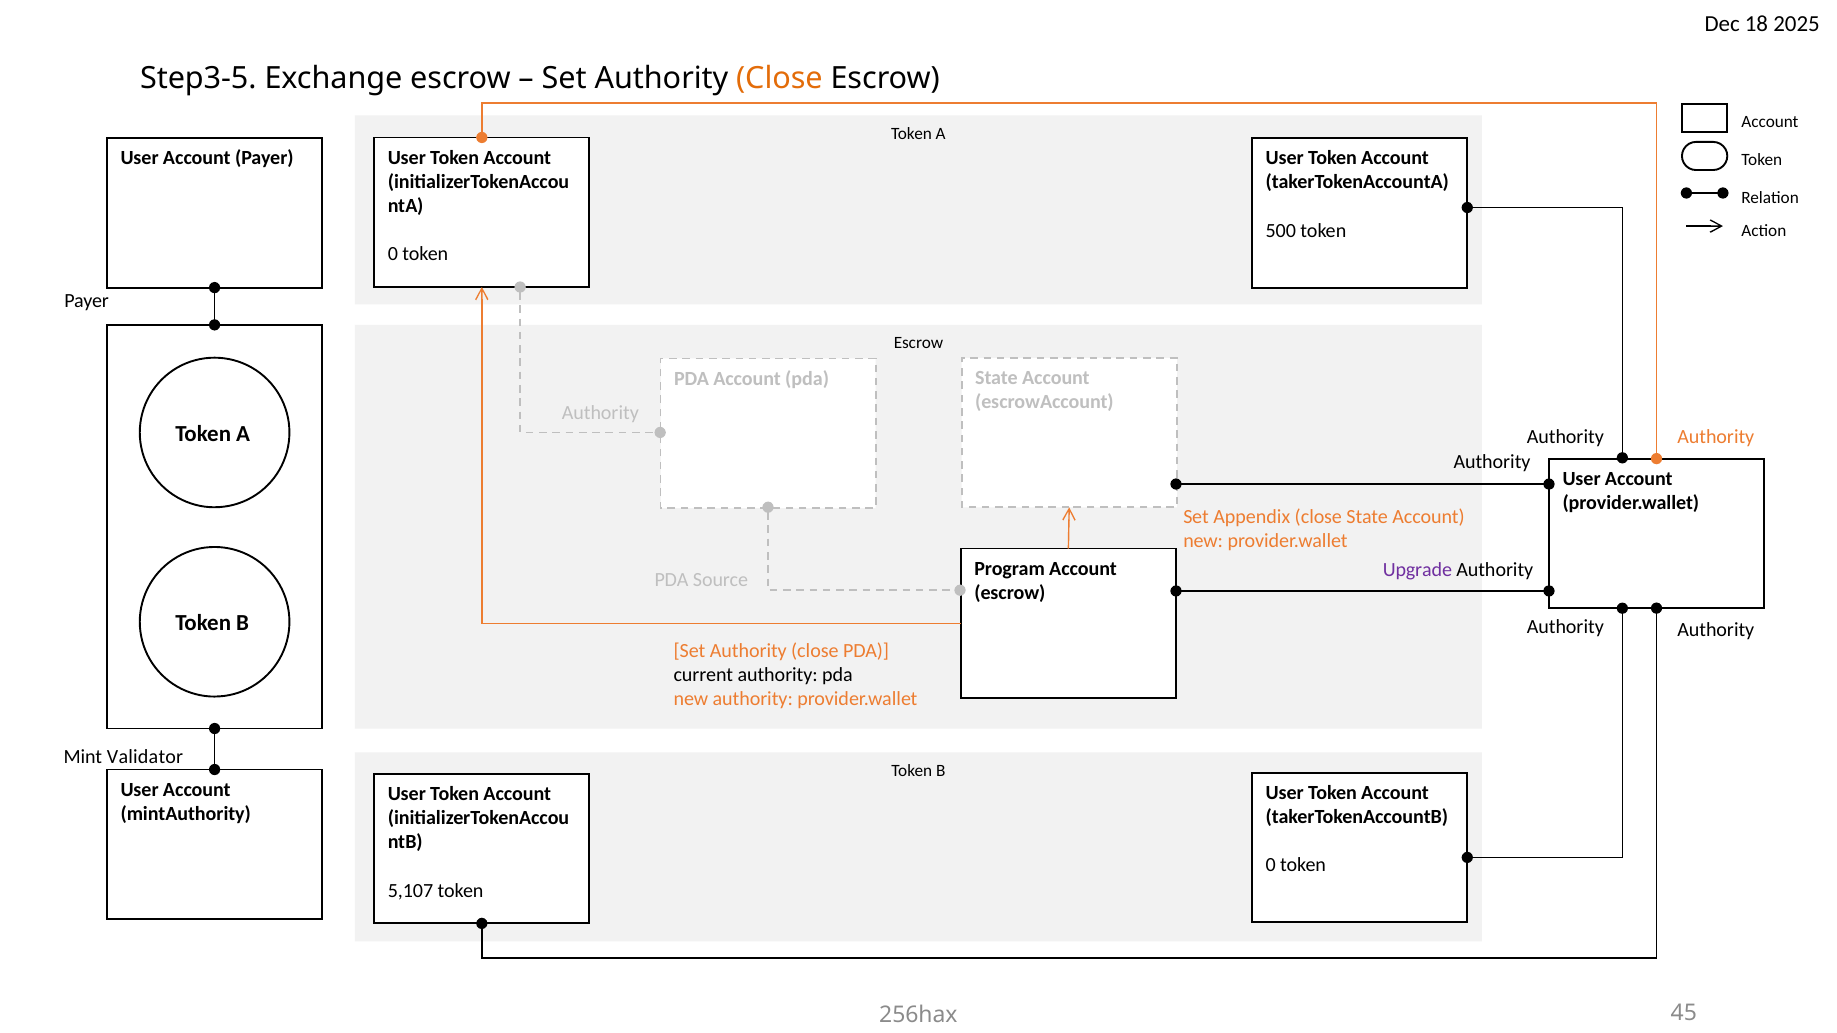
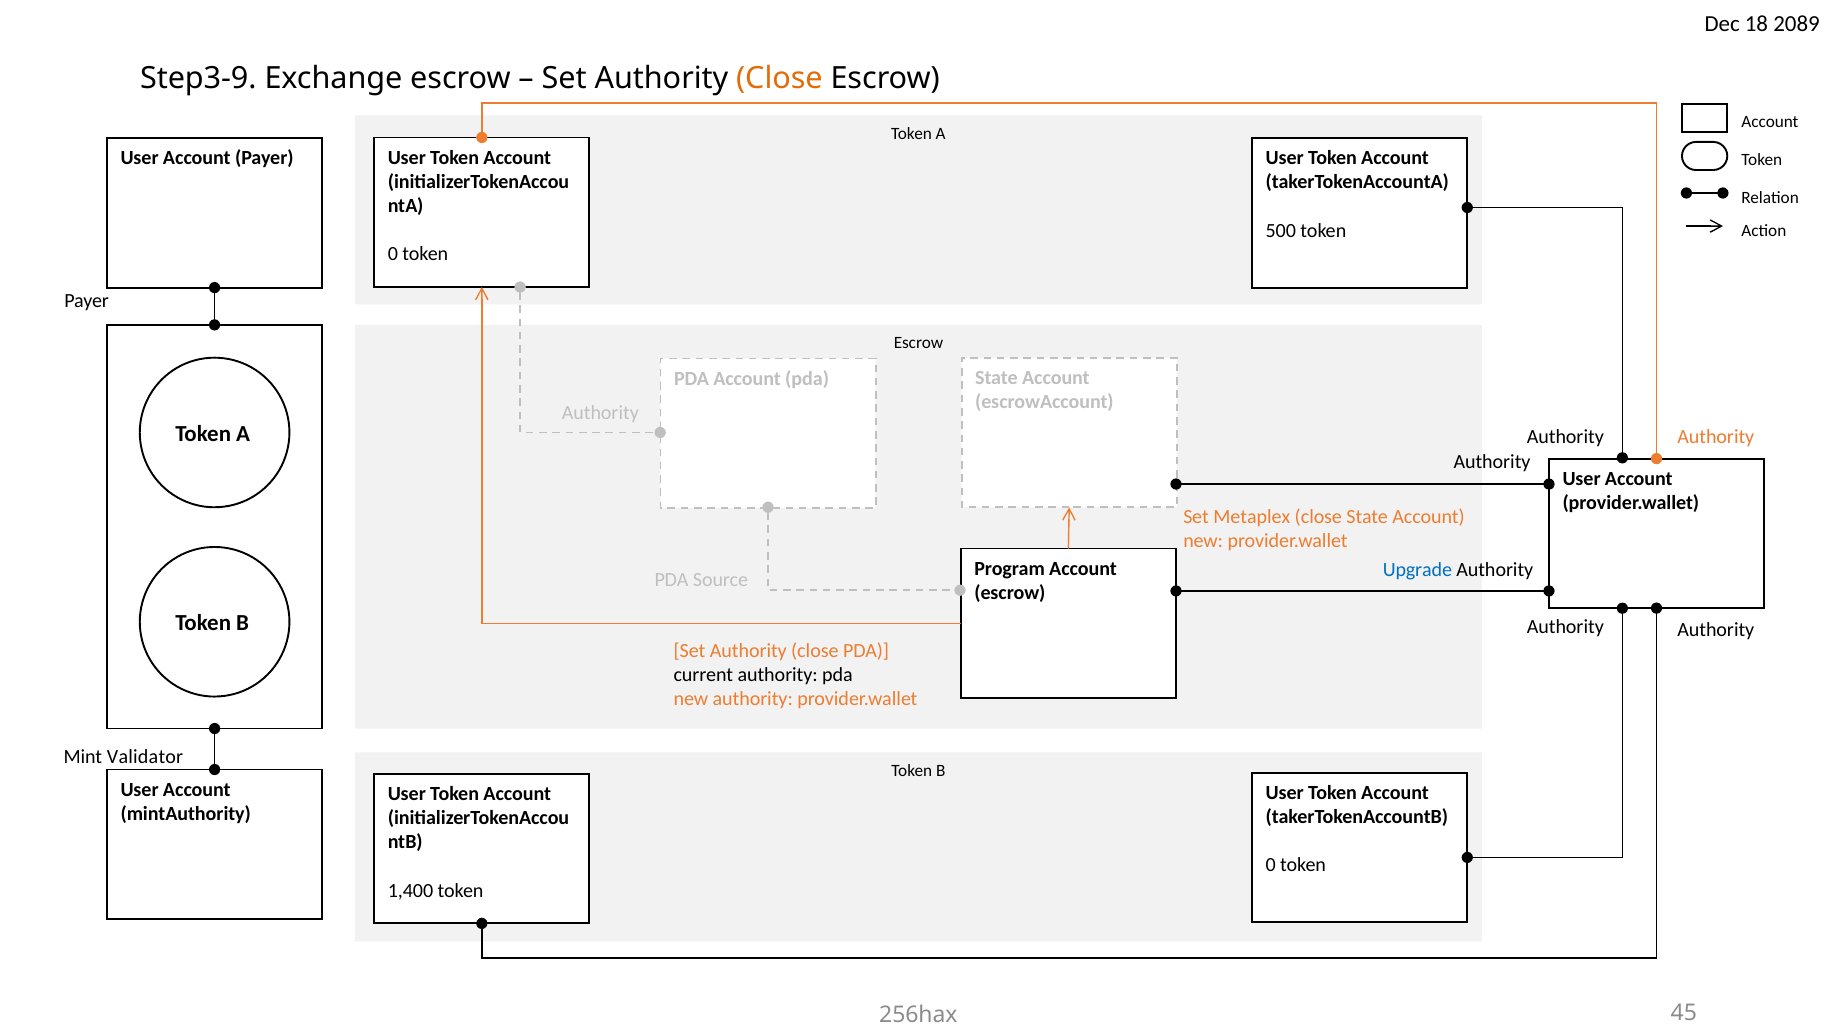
2025: 2025 -> 2089
Step3-5: Step3-5 -> Step3-9
Appendix: Appendix -> Metaplex
Upgrade colour: purple -> blue
5,107: 5,107 -> 1,400
